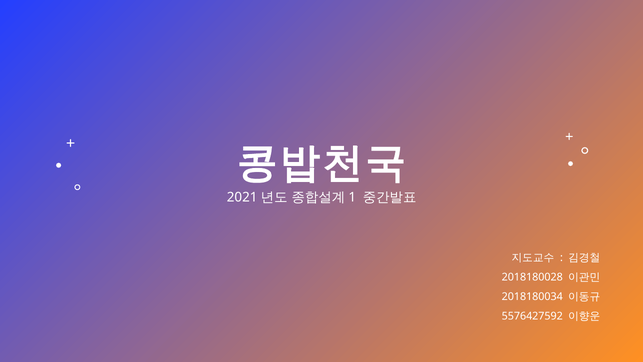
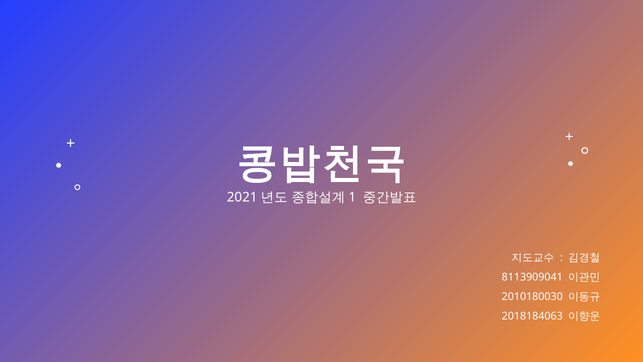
2018180028: 2018180028 -> 8113909041
2018180034: 2018180034 -> 2010180030
5576427592: 5576427592 -> 2018184063
